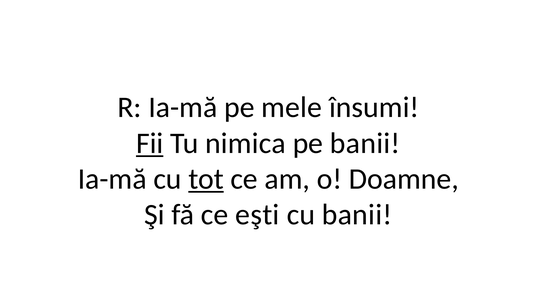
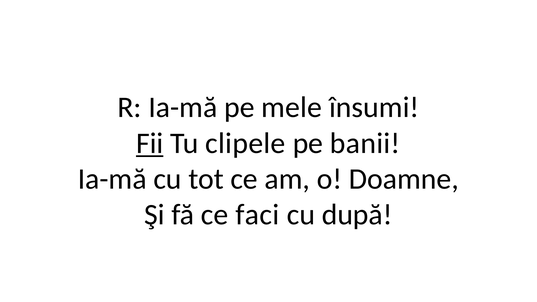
nimica: nimica -> clipele
tot underline: present -> none
eşti: eşti -> faci
cu banii: banii -> după
